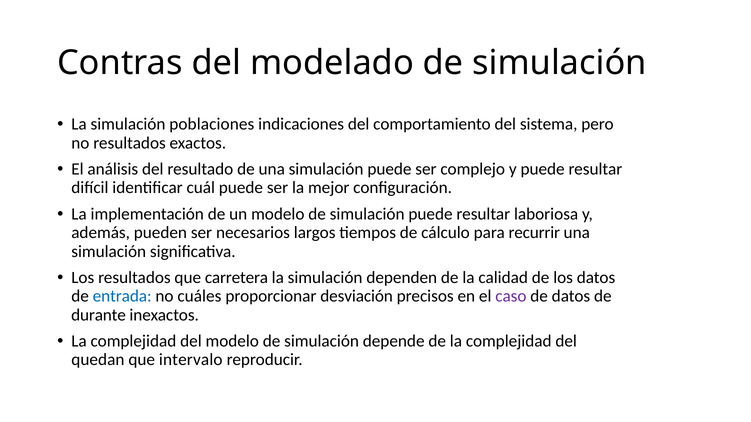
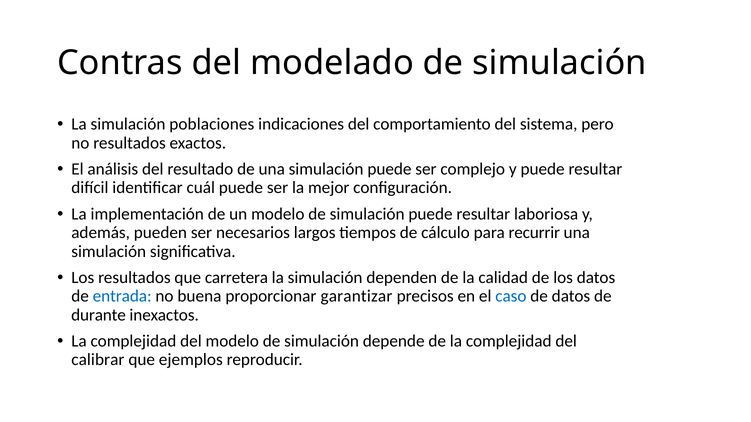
cuáles: cuáles -> buena
desviación: desviación -> garantizar
caso colour: purple -> blue
quedan: quedan -> calibrar
intervalo: intervalo -> ejemplos
